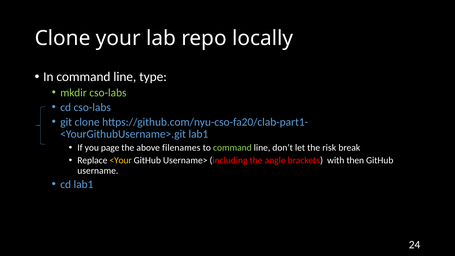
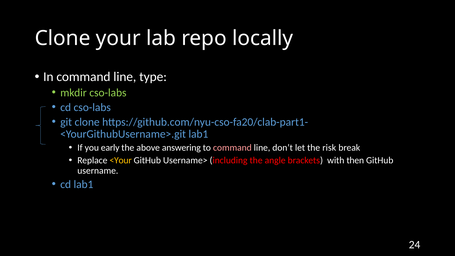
page: page -> early
filenames: filenames -> answering
command at (232, 148) colour: light green -> pink
